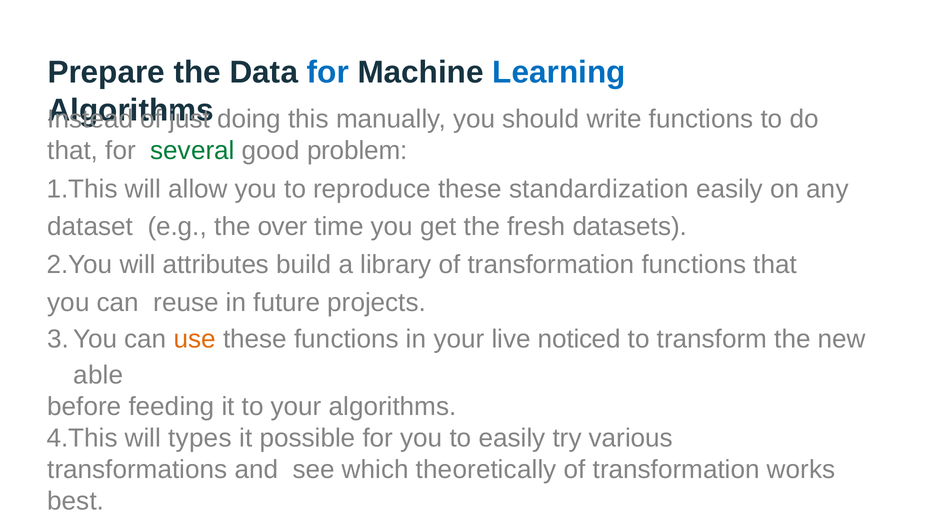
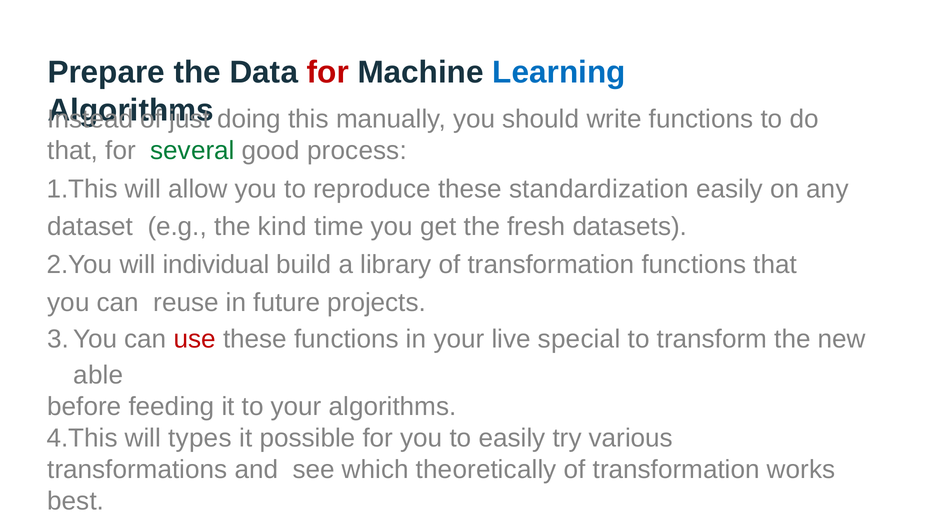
for at (328, 72) colour: blue -> red
problem: problem -> process
over: over -> kind
attributes: attributes -> individual
use colour: orange -> red
noticed: noticed -> special
